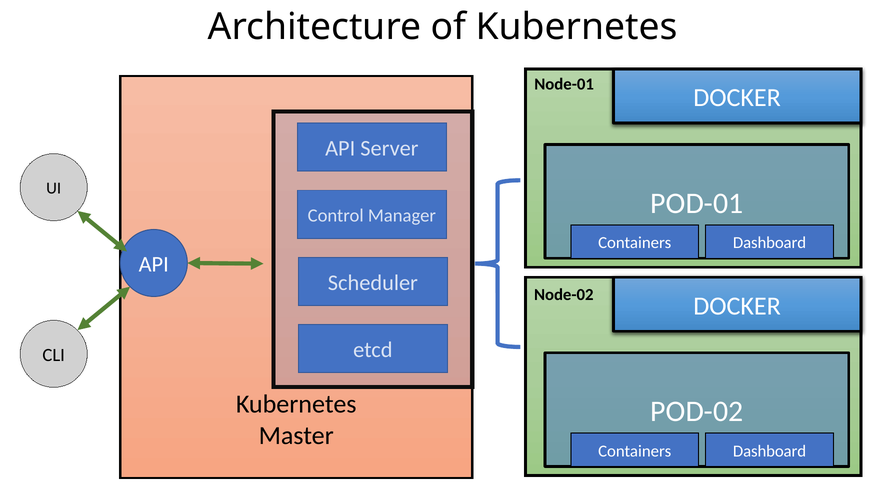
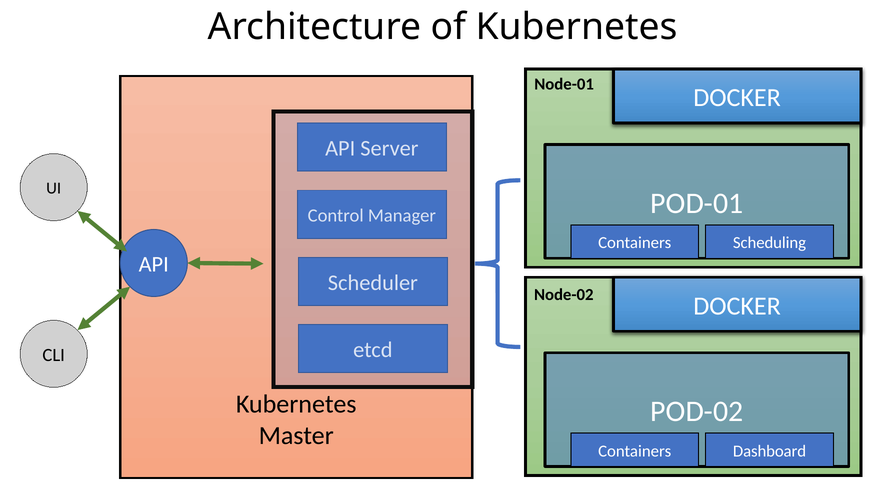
Dashboard at (770, 243): Dashboard -> Scheduling
